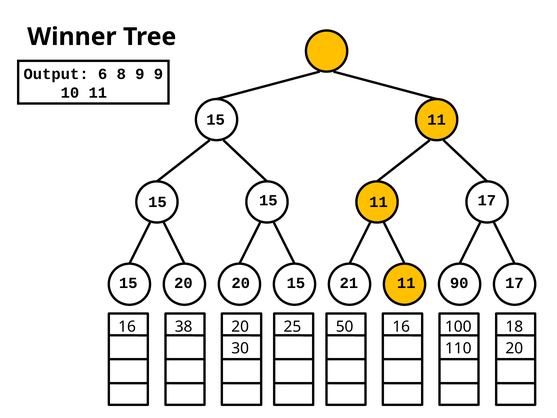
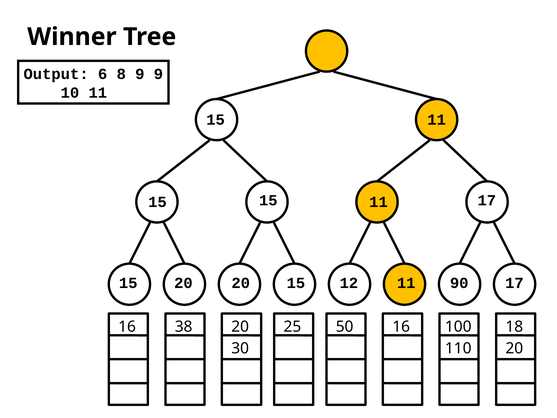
21: 21 -> 12
